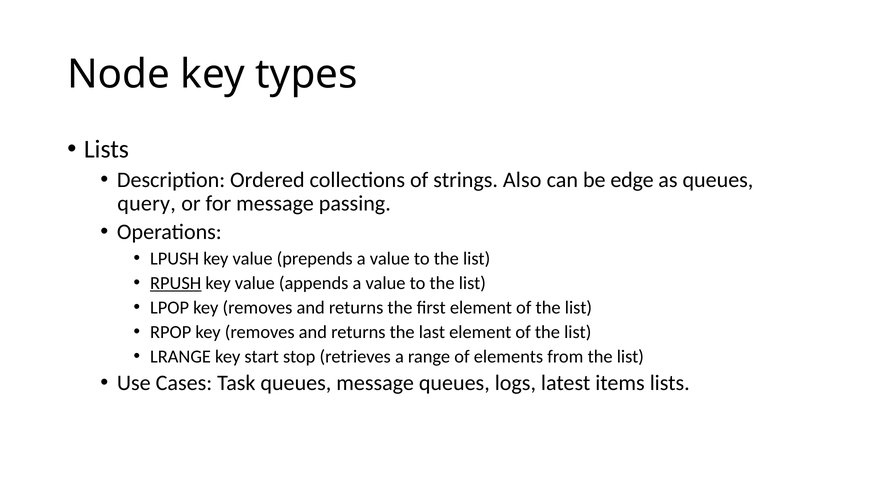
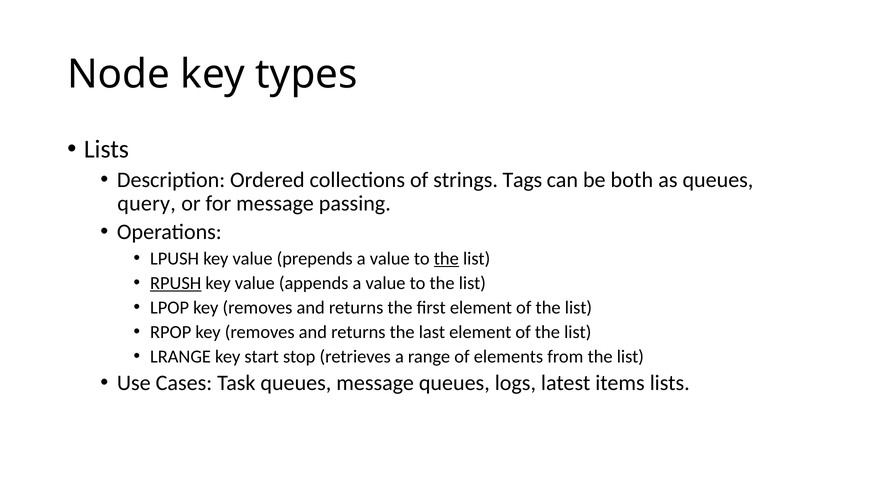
Also: Also -> Tags
edge: edge -> both
the at (446, 258) underline: none -> present
